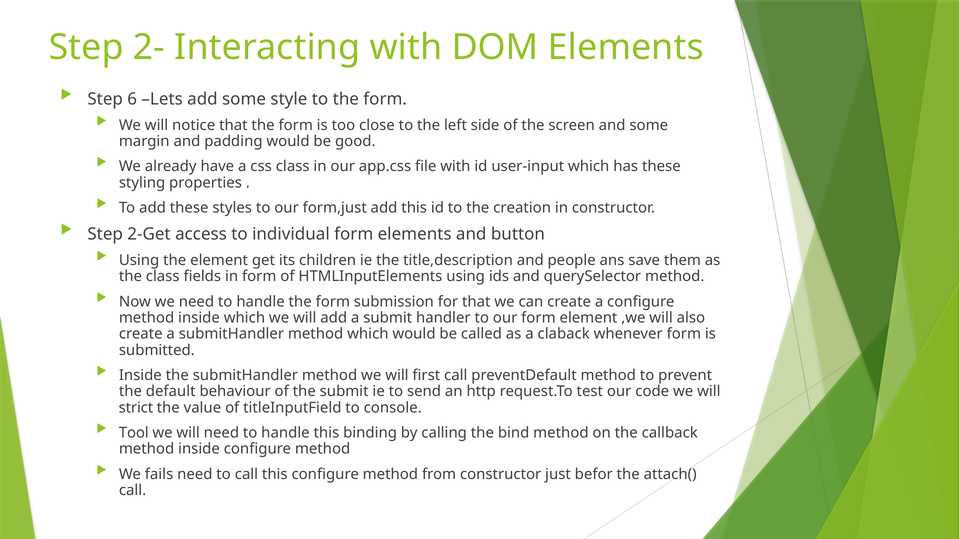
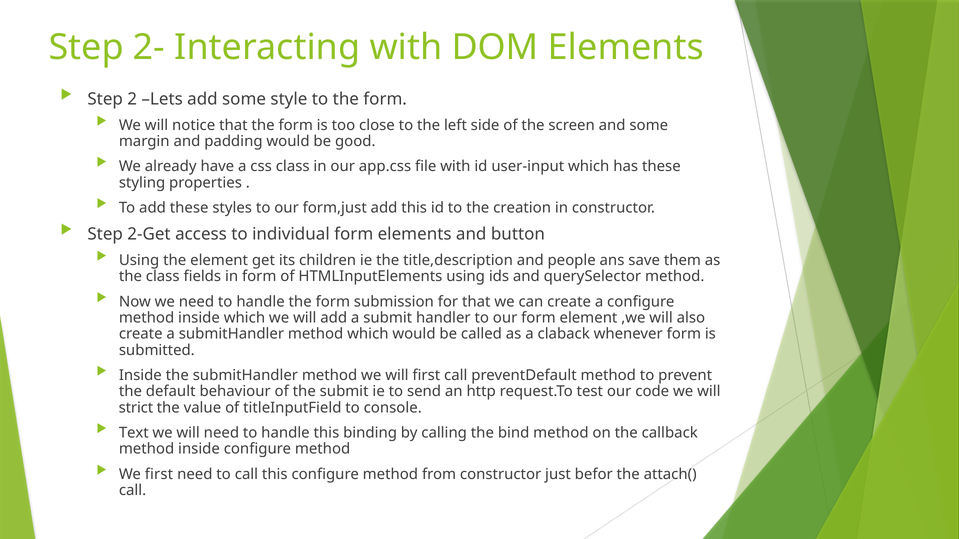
6: 6 -> 2
Tool: Tool -> Text
We fails: fails -> first
